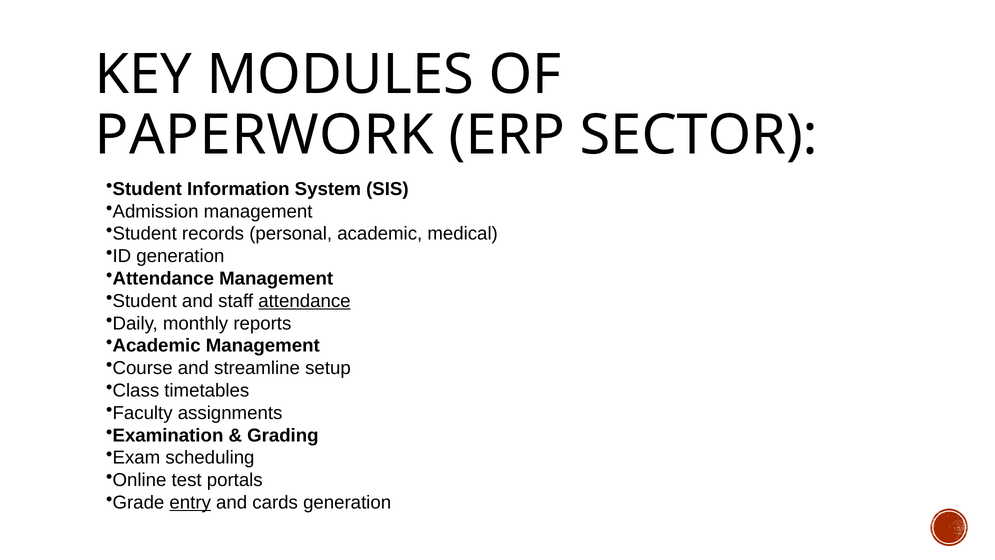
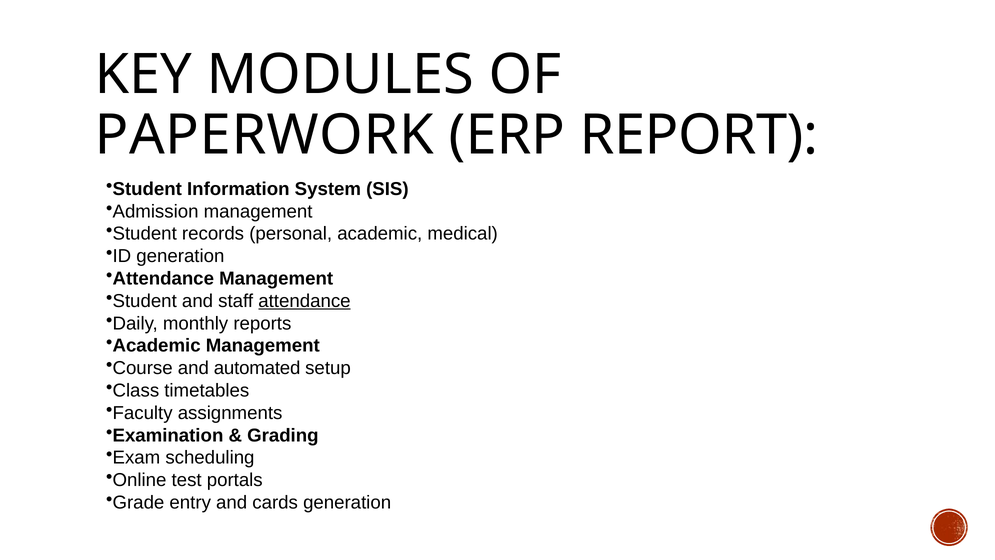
SECTOR: SECTOR -> REPORT
streamline: streamline -> automated
entry underline: present -> none
